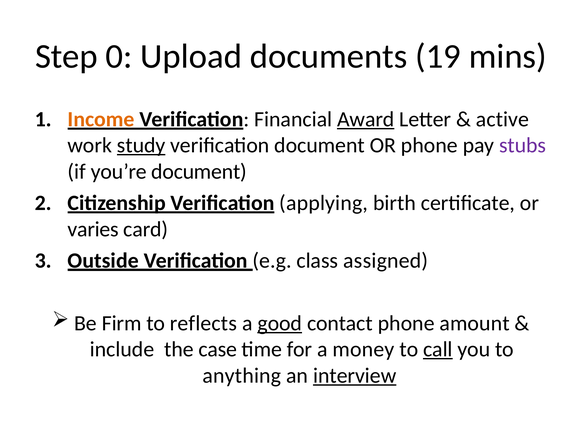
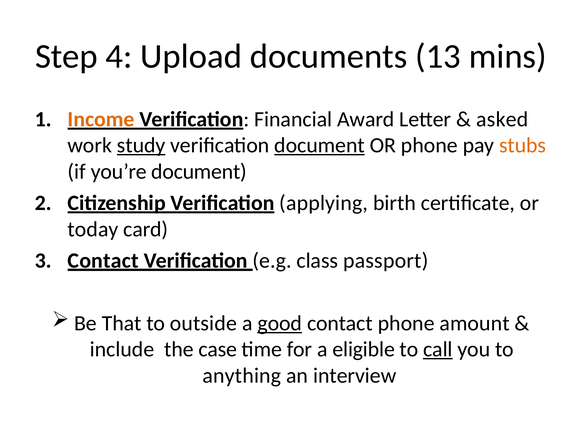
0: 0 -> 4
19: 19 -> 13
Award underline: present -> none
active: active -> asked
document at (320, 146) underline: none -> present
stubs colour: purple -> orange
varies: varies -> today
Outside at (103, 261): Outside -> Contact
assigned: assigned -> passport
Firm: Firm -> That
reflects: reflects -> outside
money: money -> eligible
interview underline: present -> none
